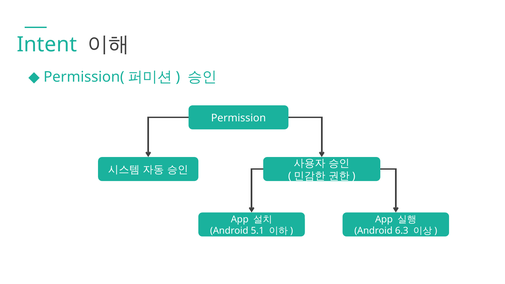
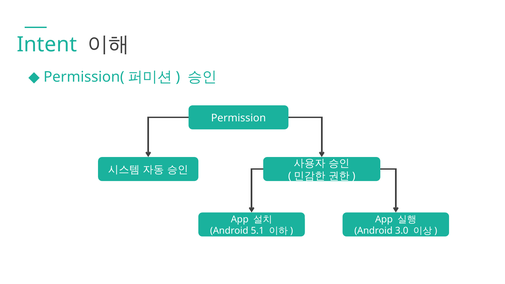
6.3: 6.3 -> 3.0
